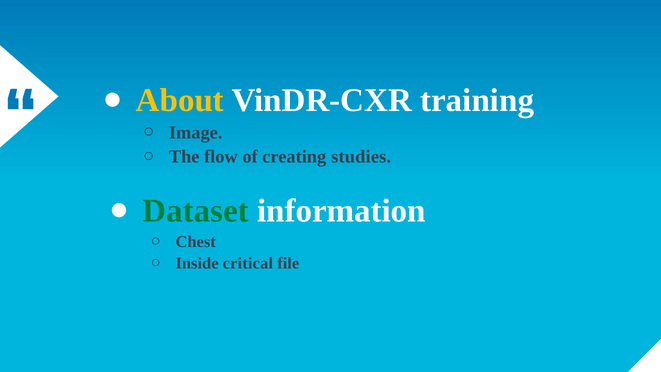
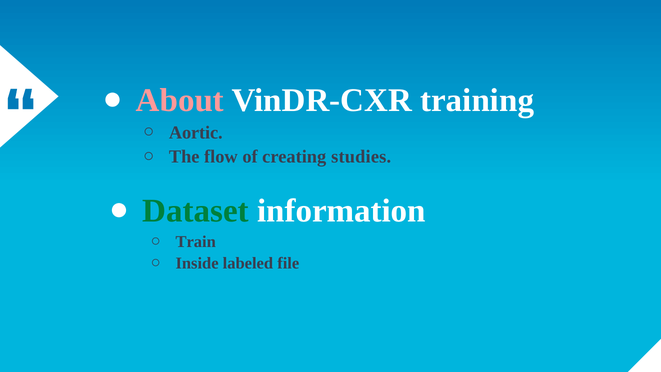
About colour: yellow -> pink
Image: Image -> Aortic
Chest: Chest -> Train
critical: critical -> labeled
